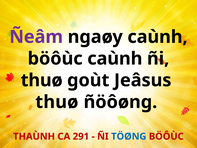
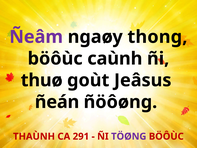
ngaøy caùnh: caùnh -> thong
thuø at (57, 102): thuø -> ñeán
TÖØNG colour: blue -> purple
